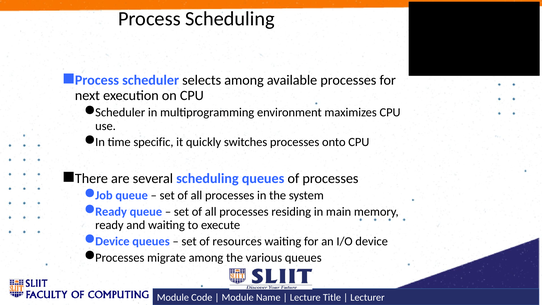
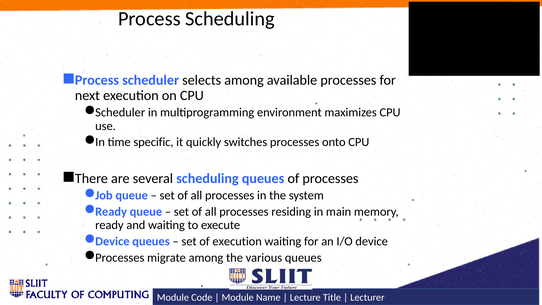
of resources: resources -> execution
